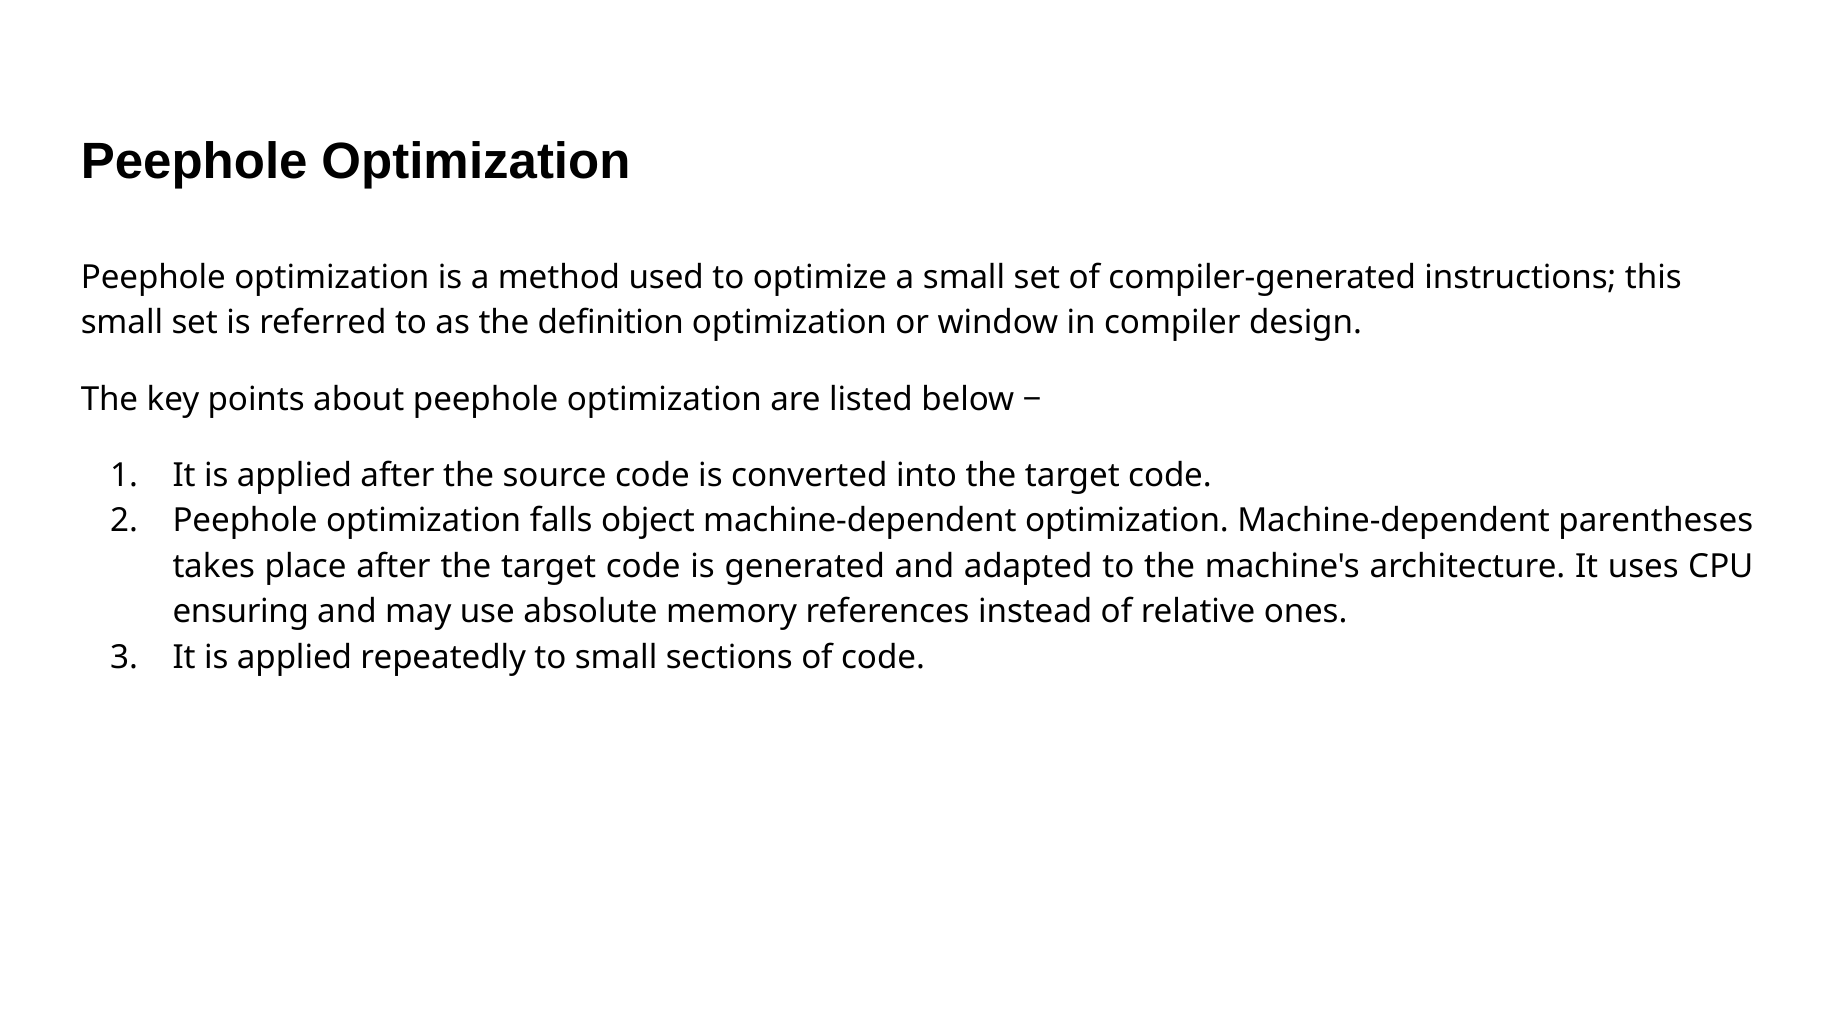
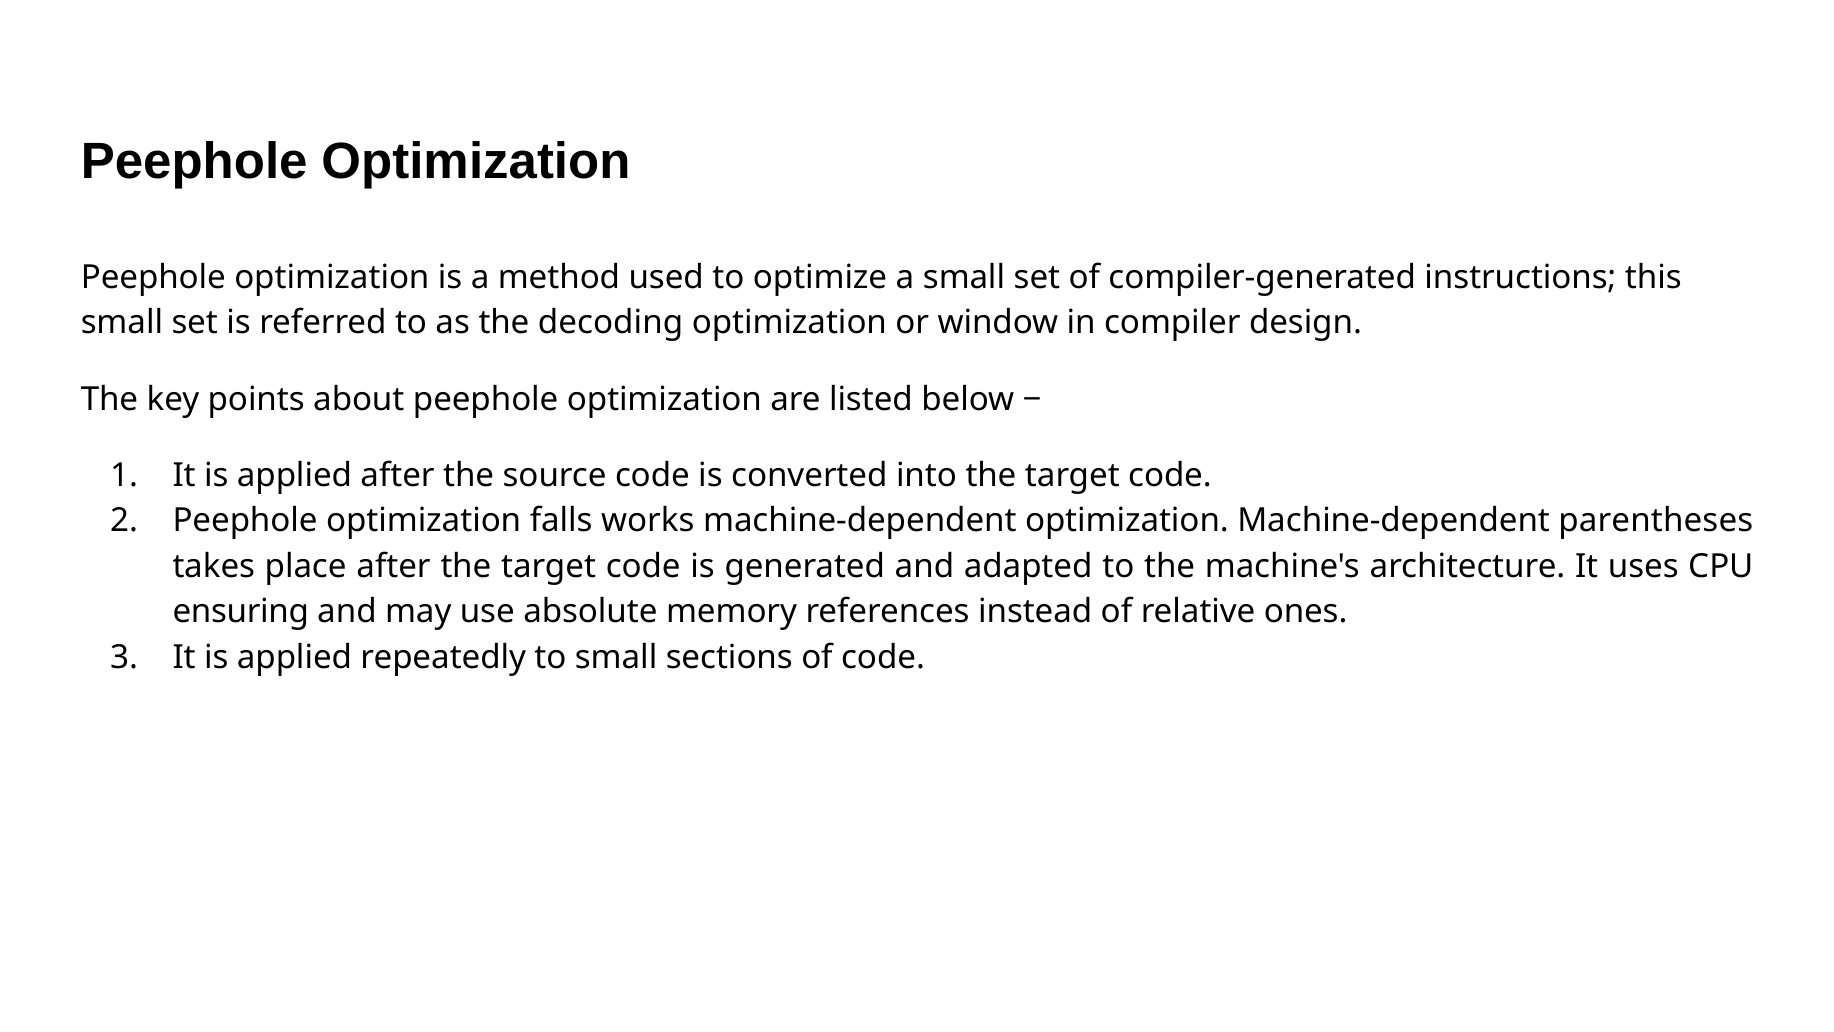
definition: definition -> decoding
object: object -> works
